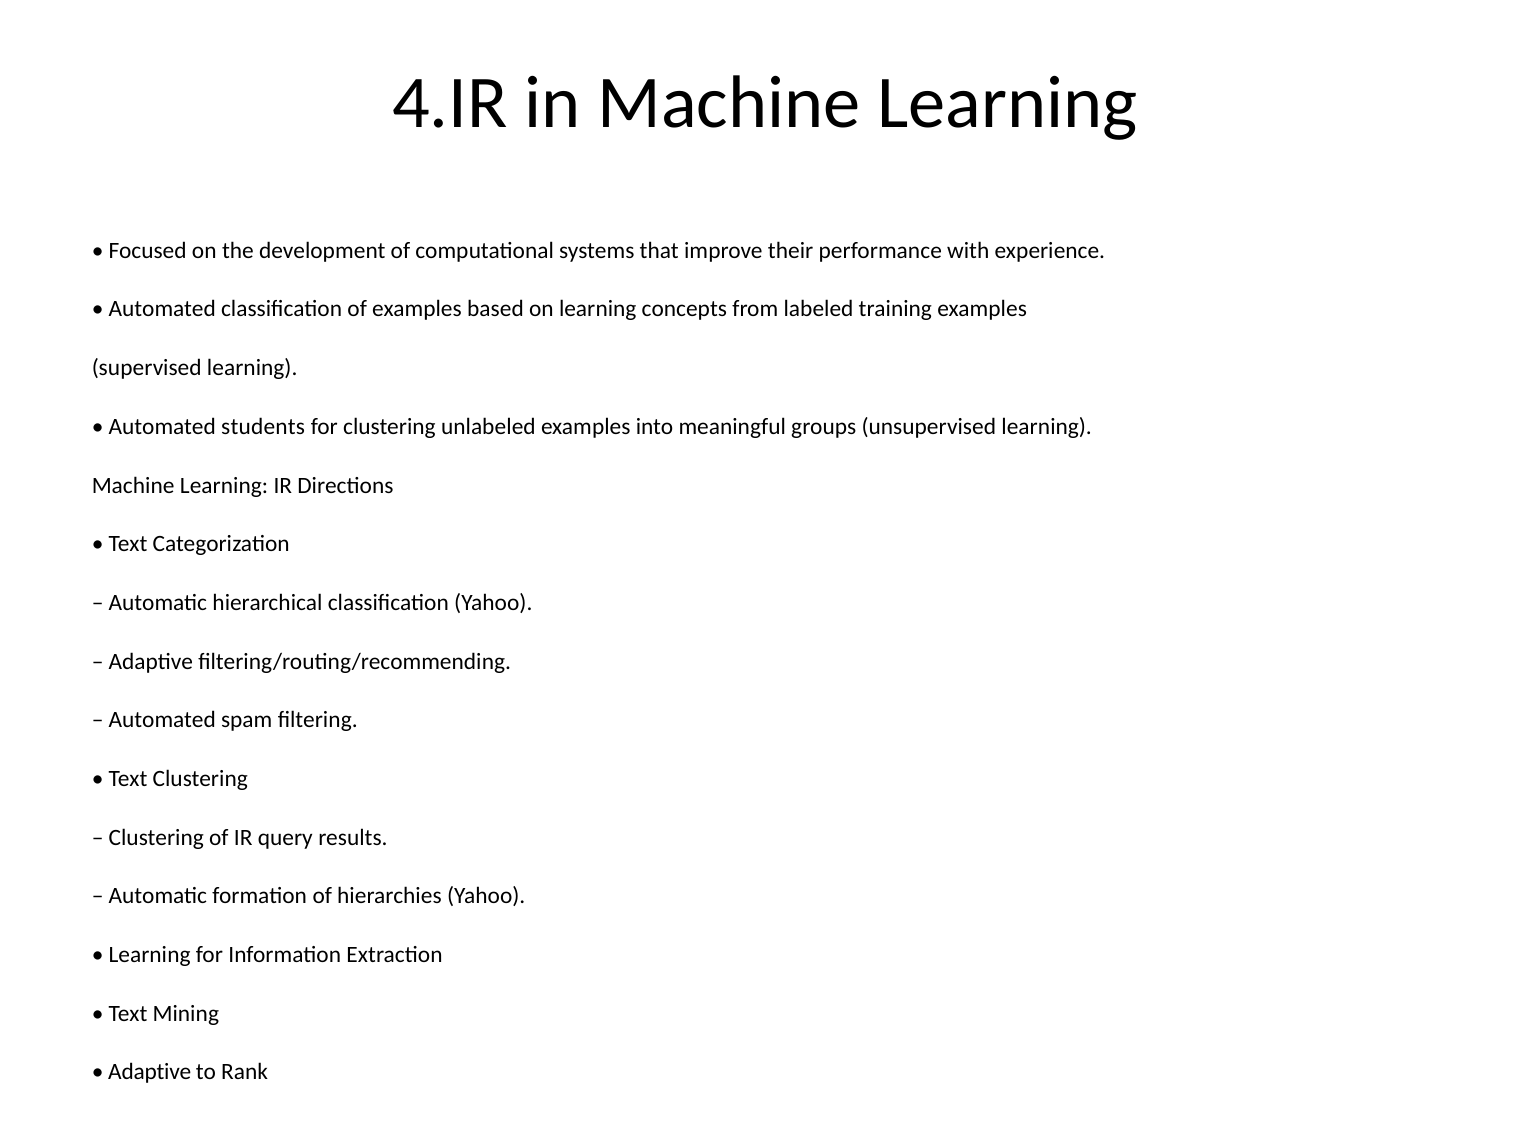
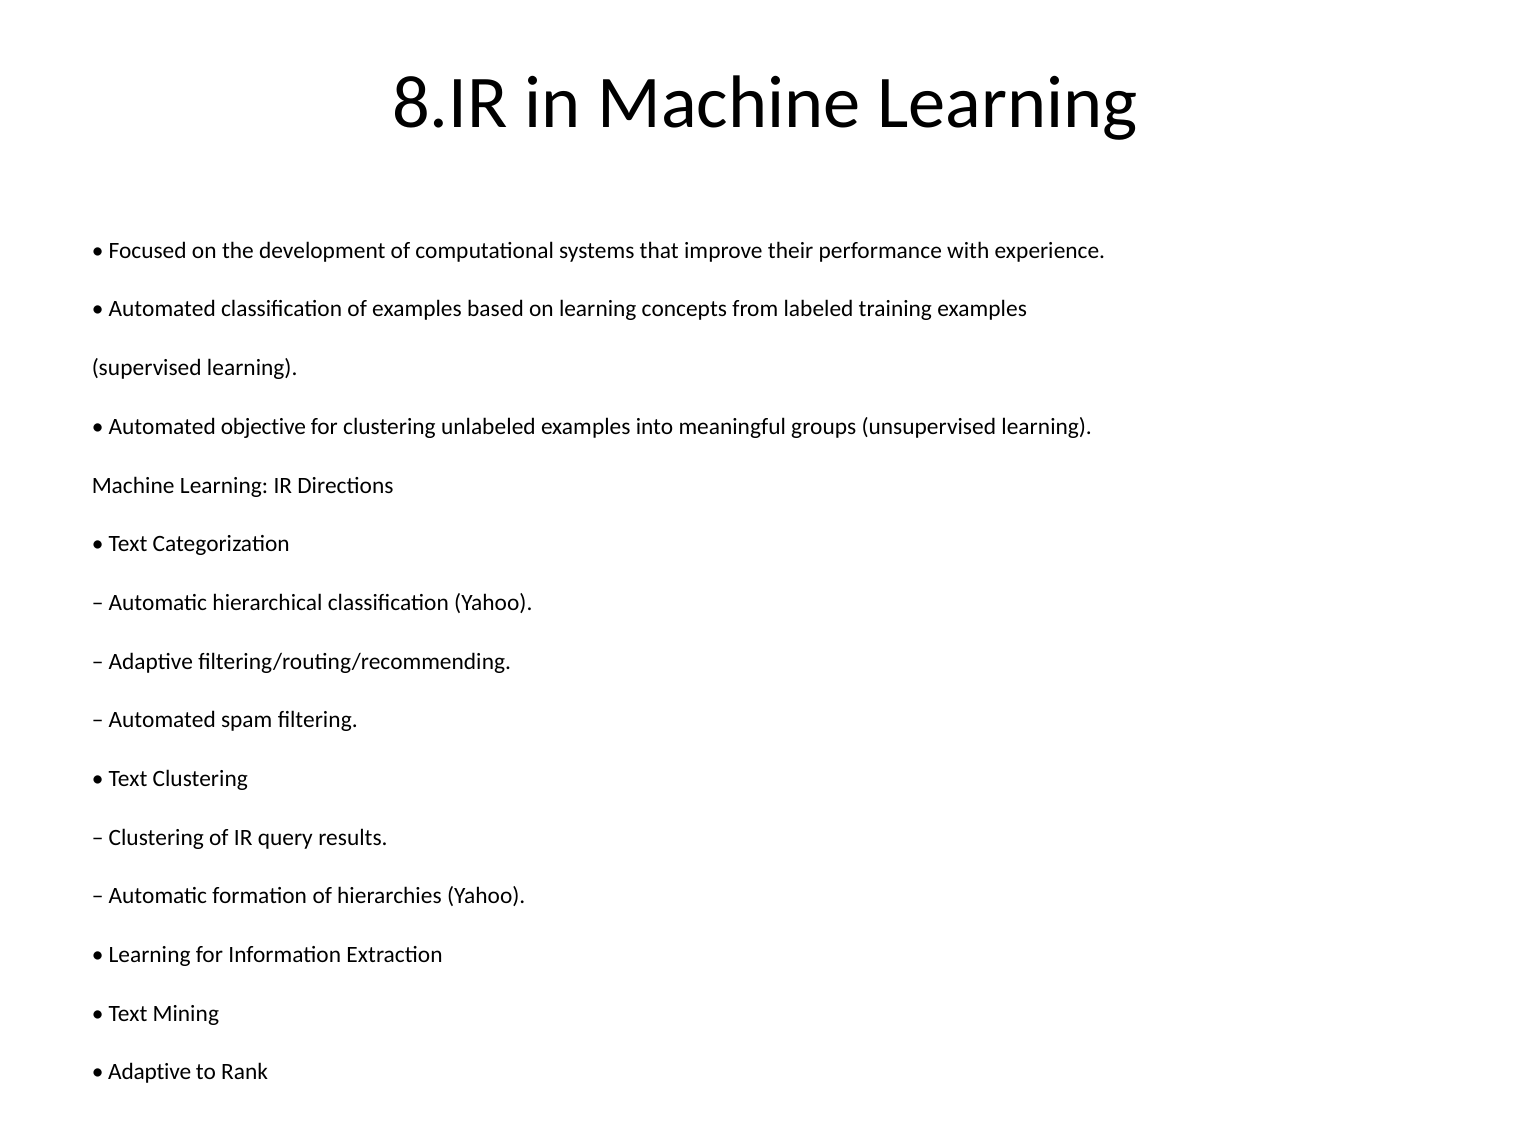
4.IR: 4.IR -> 8.IR
students: students -> objective
